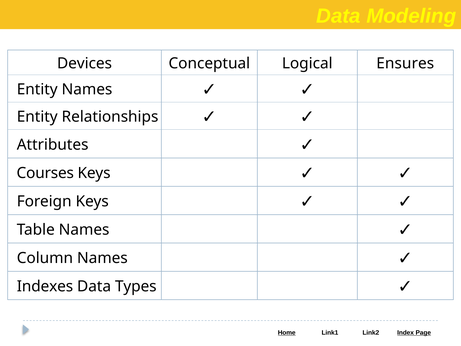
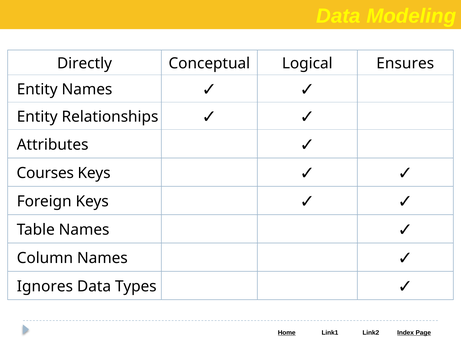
Devices: Devices -> Directly
Indexes: Indexes -> Ignores
